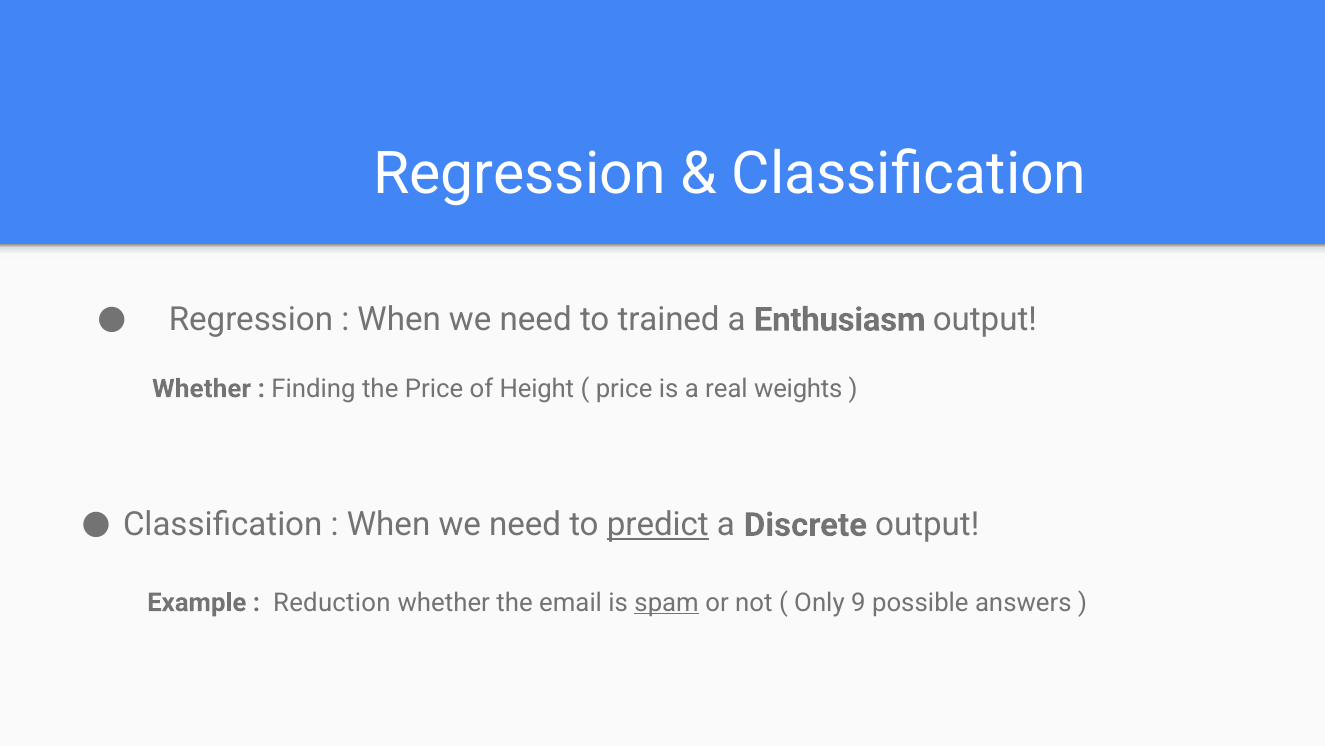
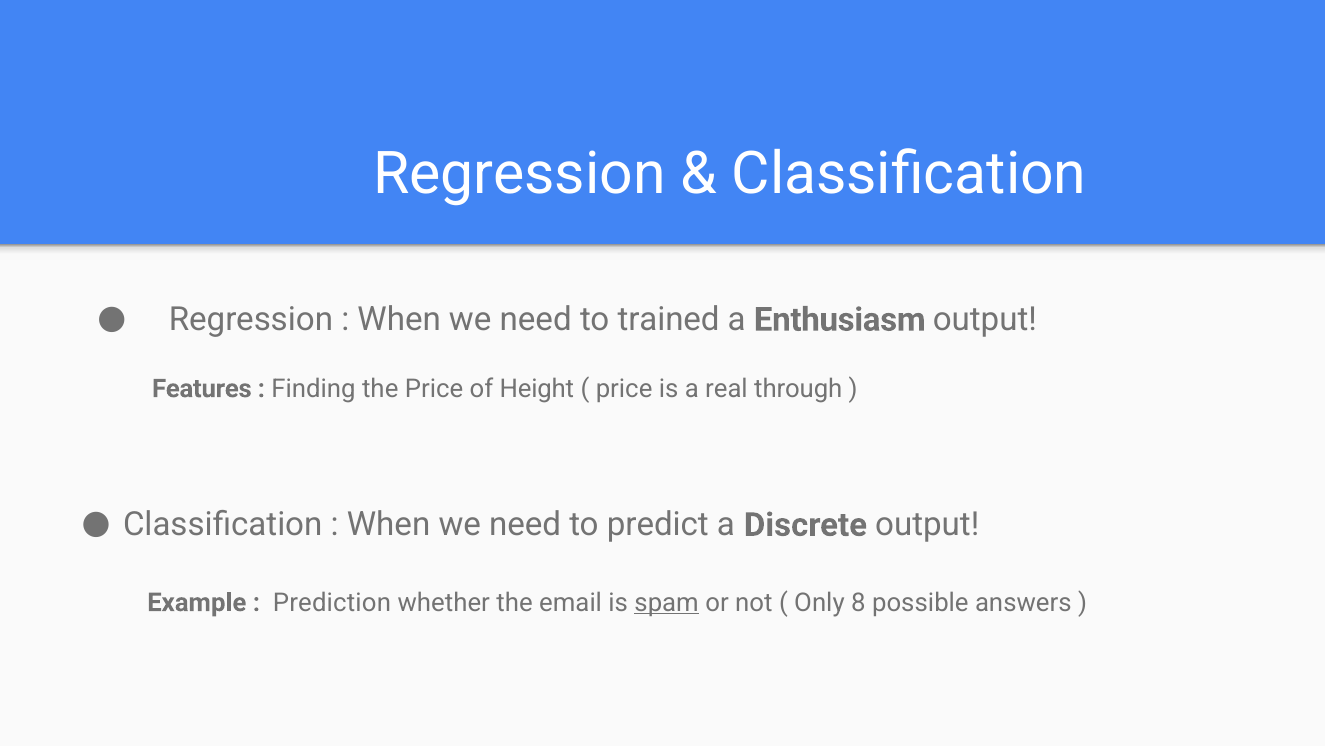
Whether at (202, 388): Whether -> Features
weights: weights -> through
predict underline: present -> none
Reduction: Reduction -> Prediction
9: 9 -> 8
